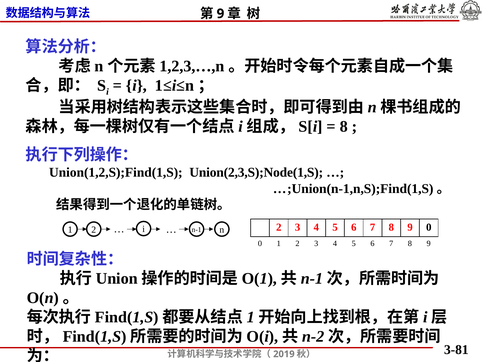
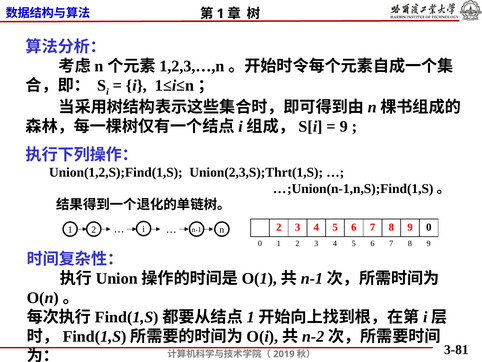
9 at (220, 14): 9 -> 1
8 at (344, 126): 8 -> 9
Union(2,3,S);Node(1,S: Union(2,3,S);Node(1,S -> Union(2,3,S);Thrt(1,S
